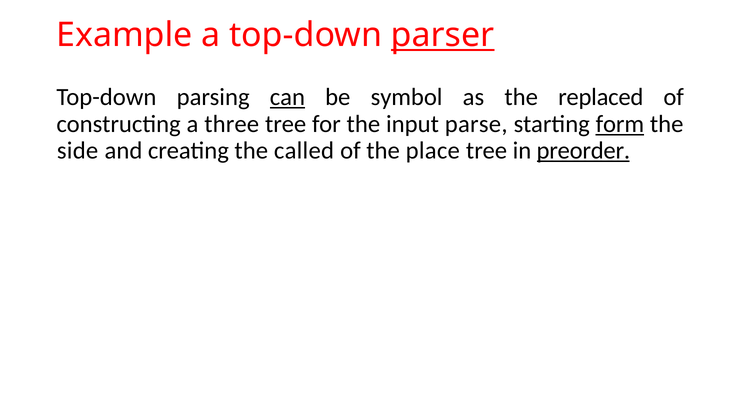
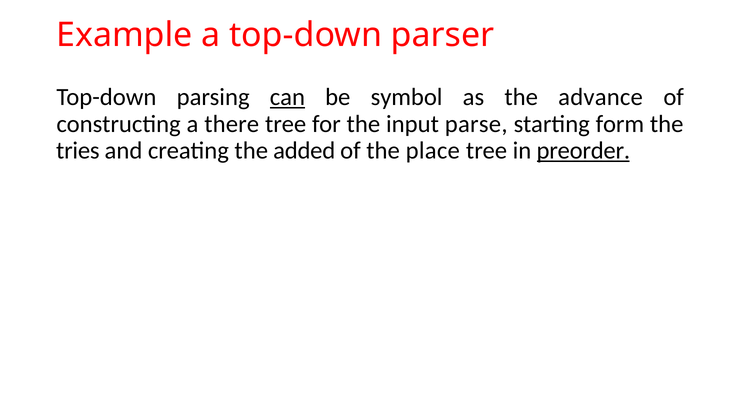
parser underline: present -> none
replaced: replaced -> advance
three: three -> there
form underline: present -> none
side: side -> tries
called: called -> added
